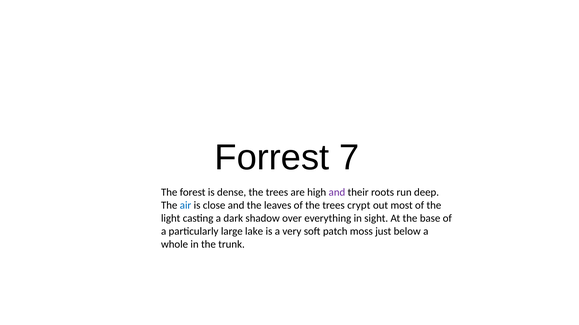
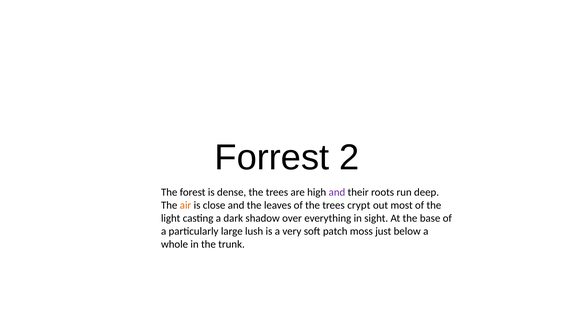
7: 7 -> 2
air colour: blue -> orange
lake: lake -> lush
